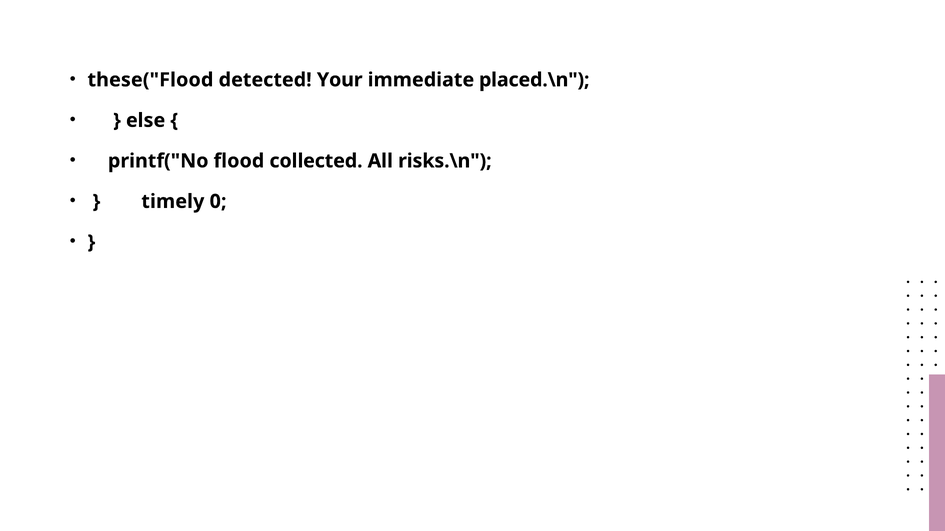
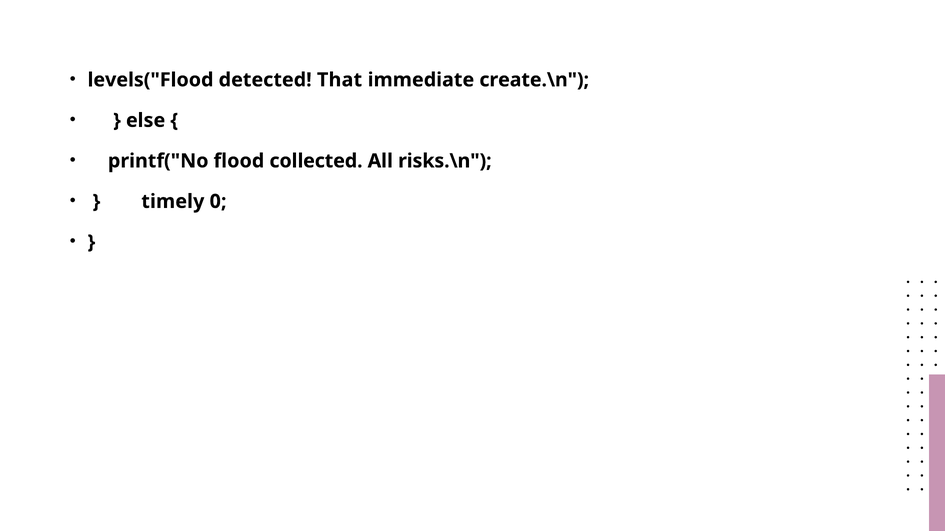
these("Flood: these("Flood -> levels("Flood
Your: Your -> That
placed.\n: placed.\n -> create.\n
